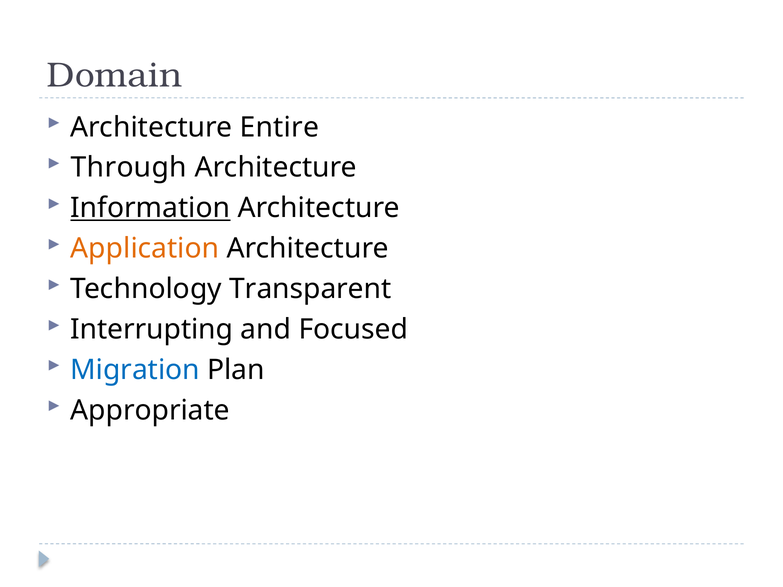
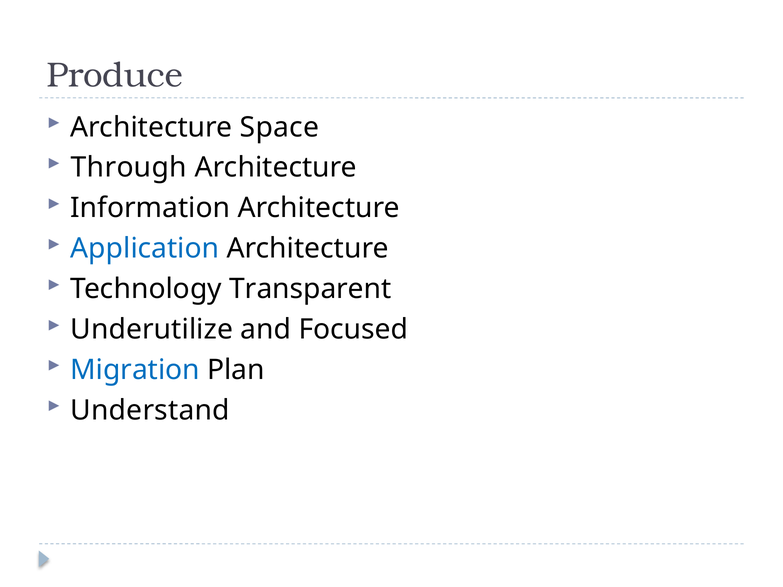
Domain: Domain -> Produce
Entire: Entire -> Space
Information underline: present -> none
Application colour: orange -> blue
Interrupting: Interrupting -> Underutilize
Appropriate: Appropriate -> Understand
